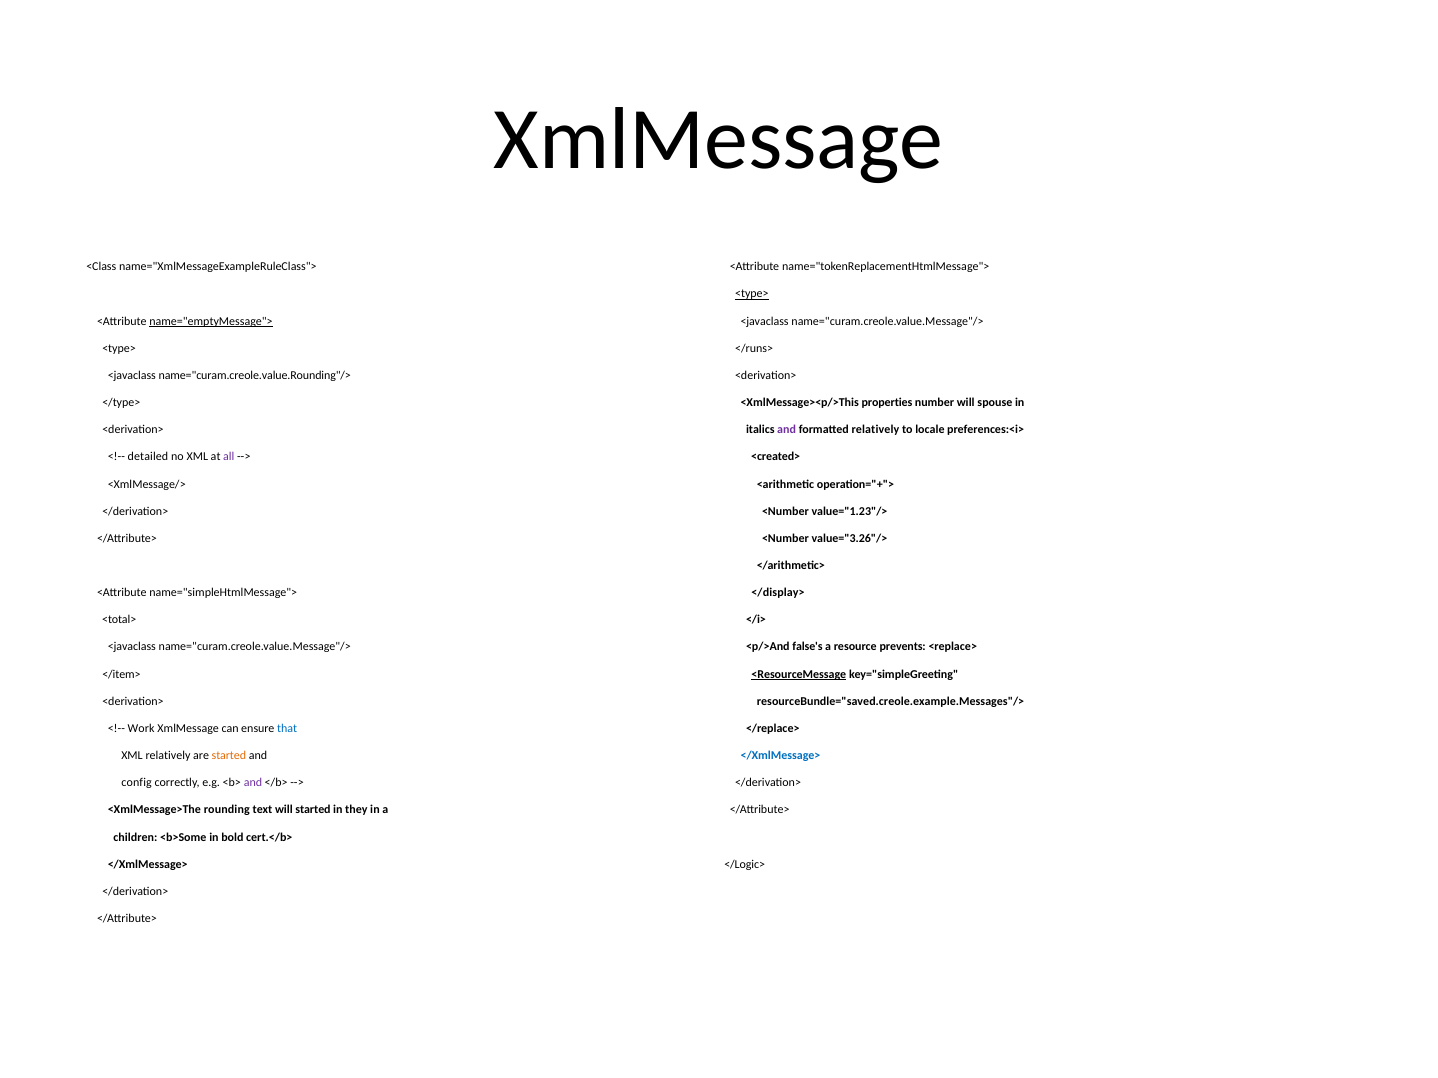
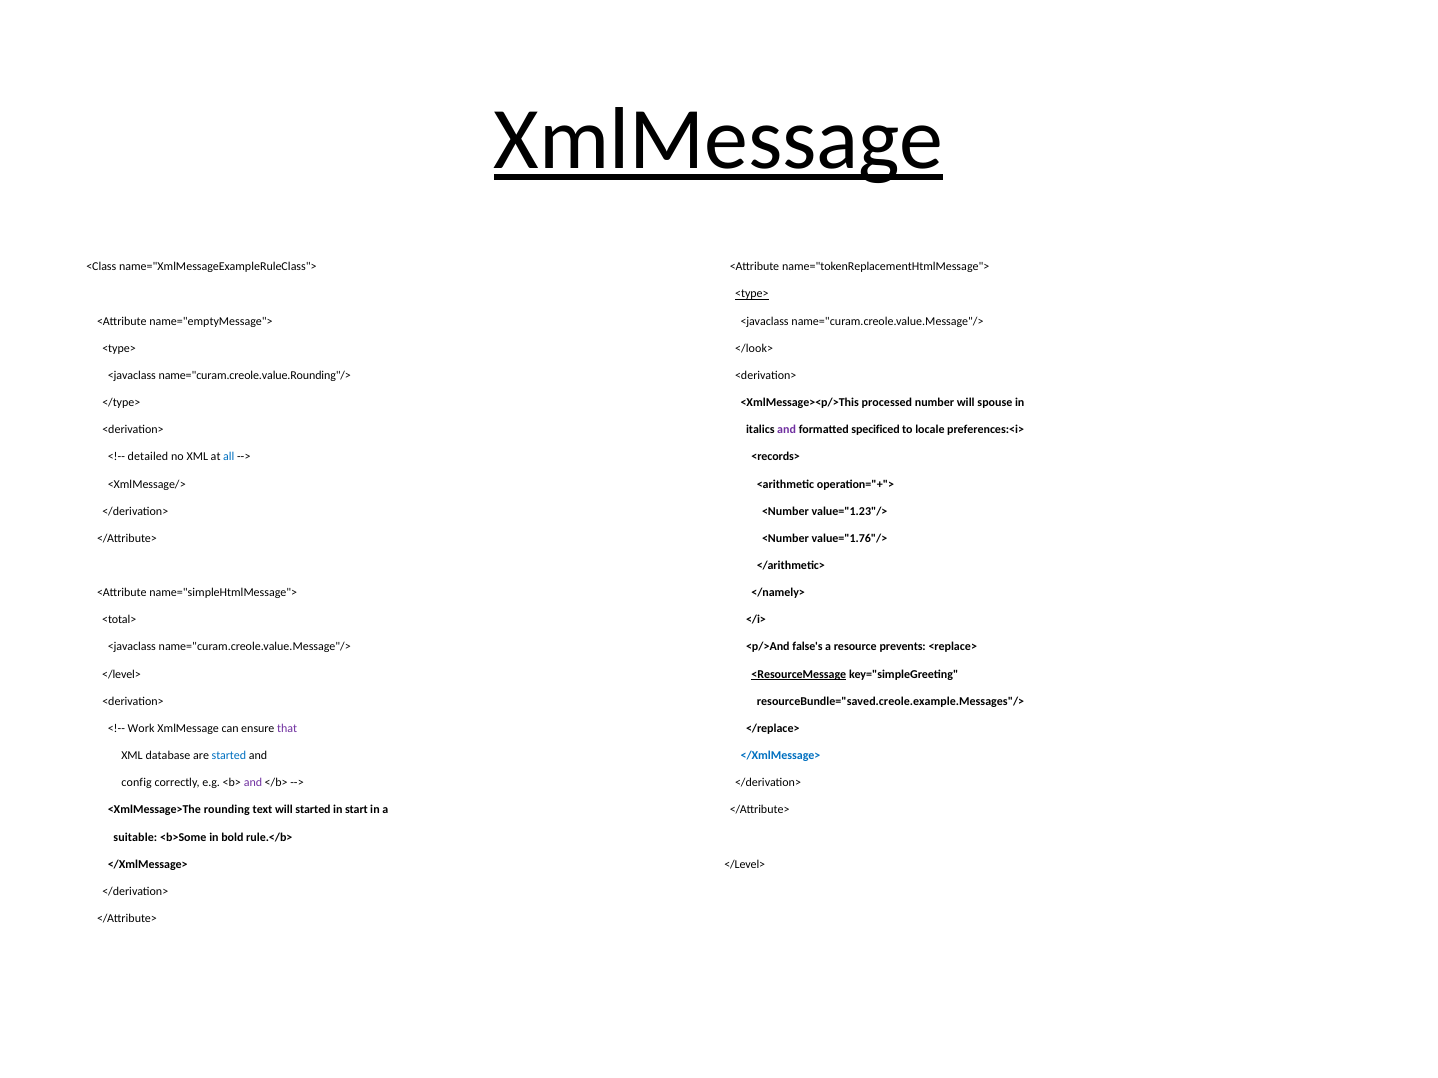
XmlMessage at (719, 139) underline: none -> present
name="emptyMessage"> underline: present -> none
</runs>: </runs> -> </look>
properties: properties -> processed
formatted relatively: relatively -> specificed
all colour: purple -> blue
<created>: <created> -> <records>
value="3.26"/>: value="3.26"/> -> value="1.76"/>
</display>: </display> -> </namely>
</item> at (121, 675): </item> -> </level>
that colour: blue -> purple
XML relatively: relatively -> database
started at (229, 756) colour: orange -> blue
they: they -> start
children: children -> suitable
cert.</b>: cert.</b> -> rule.</b>
</Logic> at (745, 865): </Logic> -> </Level>
